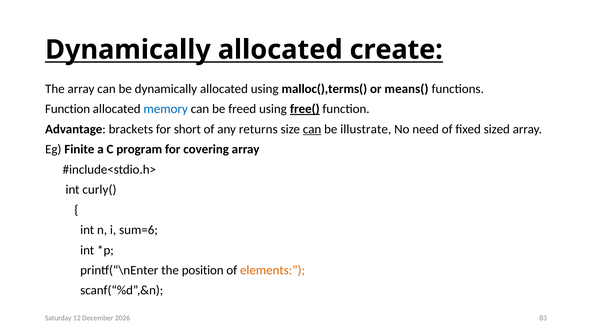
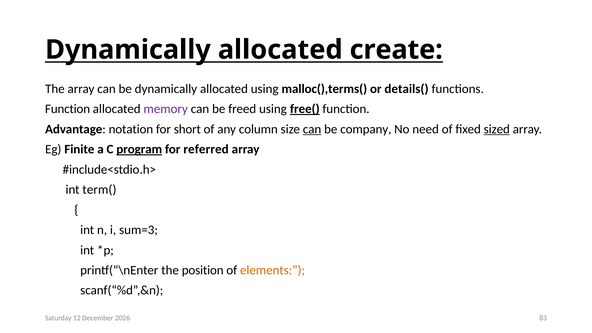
means(: means( -> details(
memory colour: blue -> purple
brackets: brackets -> notation
returns: returns -> column
illustrate: illustrate -> company
sized underline: none -> present
program underline: none -> present
covering: covering -> referred
curly(: curly( -> term(
sum=6: sum=6 -> sum=3
